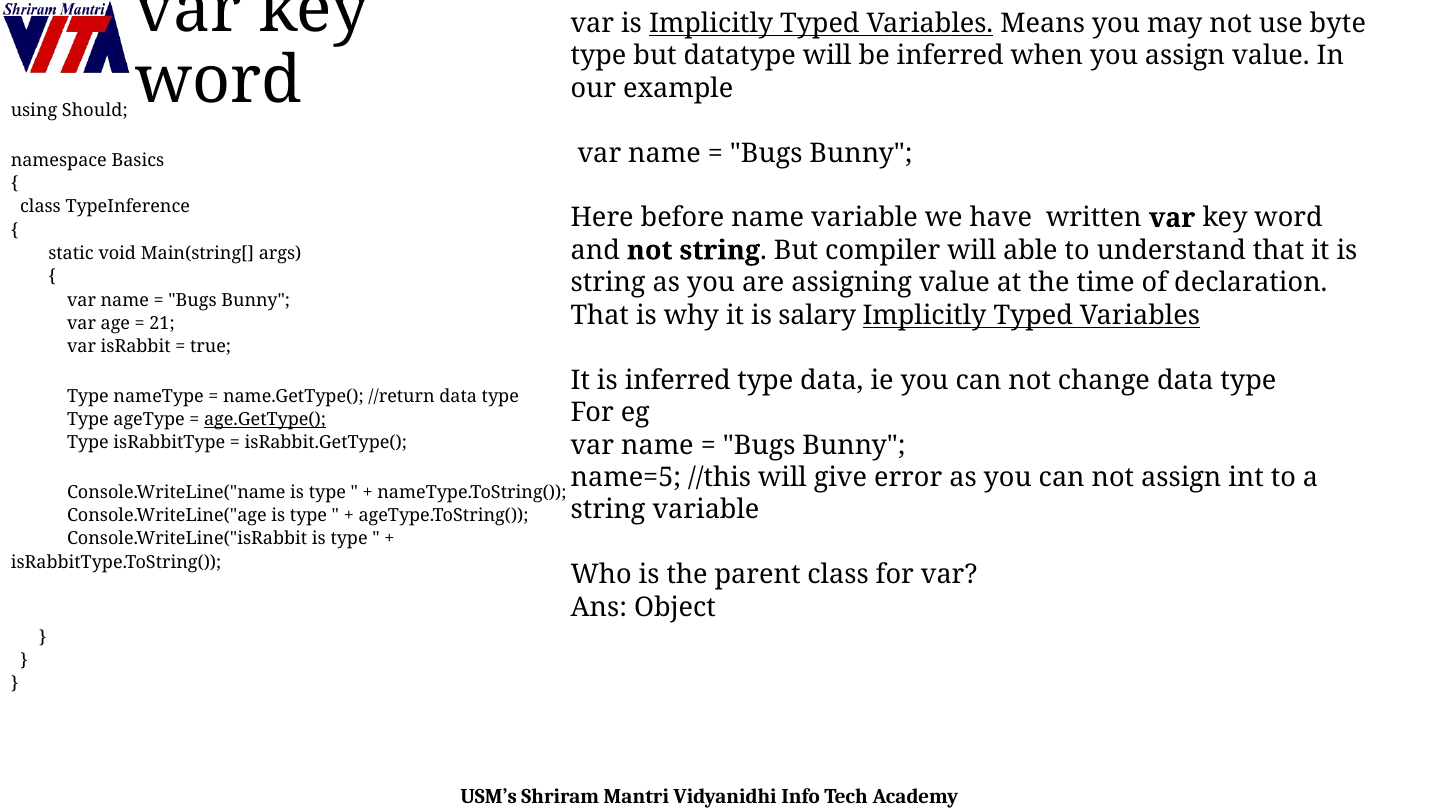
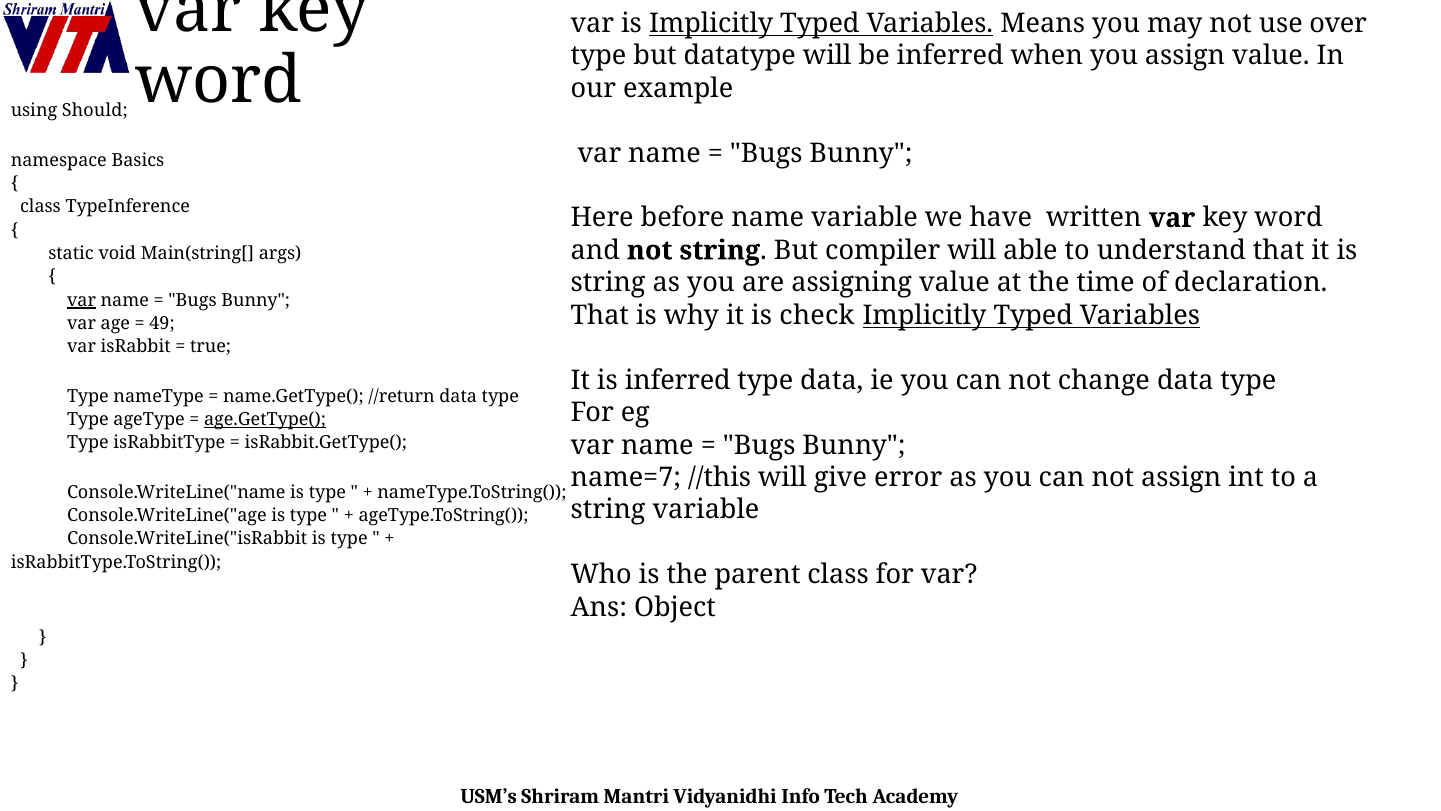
byte: byte -> over
var at (82, 300) underline: none -> present
salary: salary -> check
21: 21 -> 49
name=5: name=5 -> name=7
